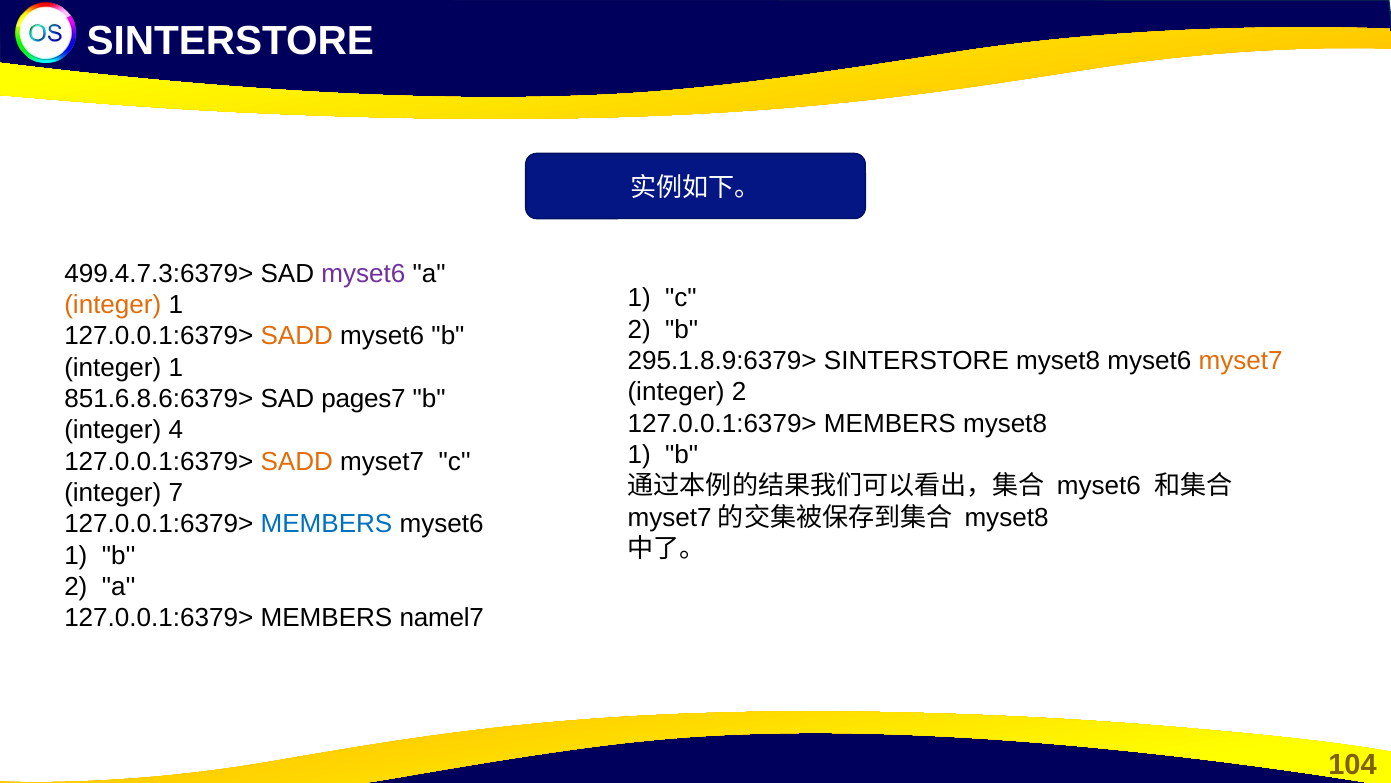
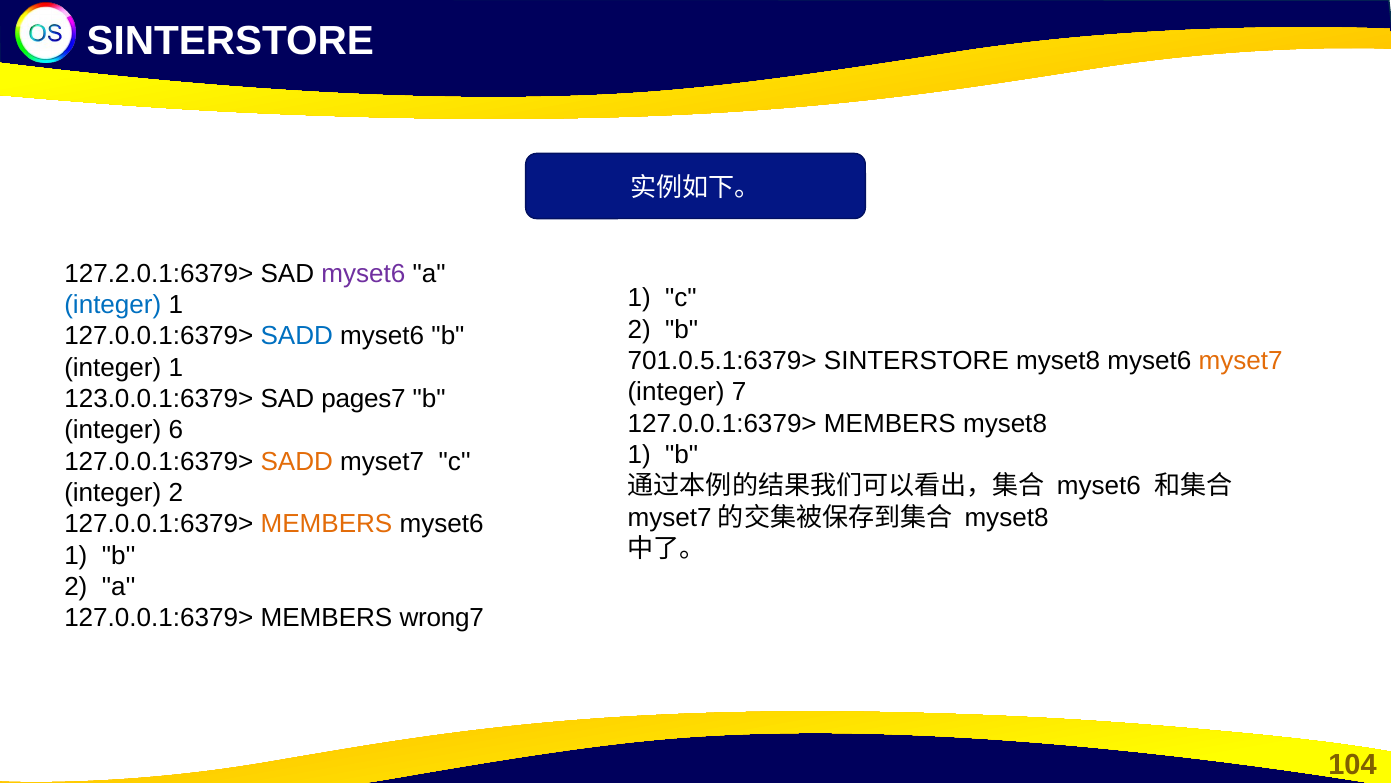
499.4.7.3:6379>: 499.4.7.3:6379> -> 127.2.0.1:6379>
integer at (113, 305) colour: orange -> blue
SADD at (297, 336) colour: orange -> blue
295.1.8.9:6379>: 295.1.8.9:6379> -> 701.0.5.1:6379>
integer 2: 2 -> 7
851.6.8.6:6379>: 851.6.8.6:6379> -> 123.0.0.1:6379>
4: 4 -> 6
integer 7: 7 -> 2
MEMBERS at (326, 524) colour: blue -> orange
namel7: namel7 -> wrong7
